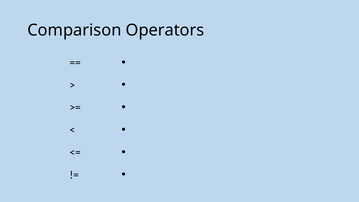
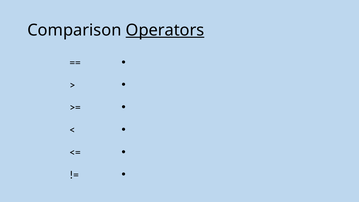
Operators underline: none -> present
